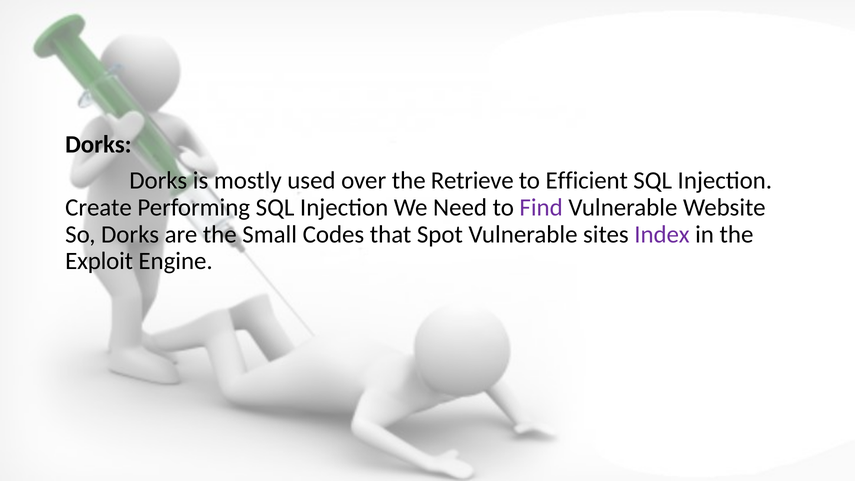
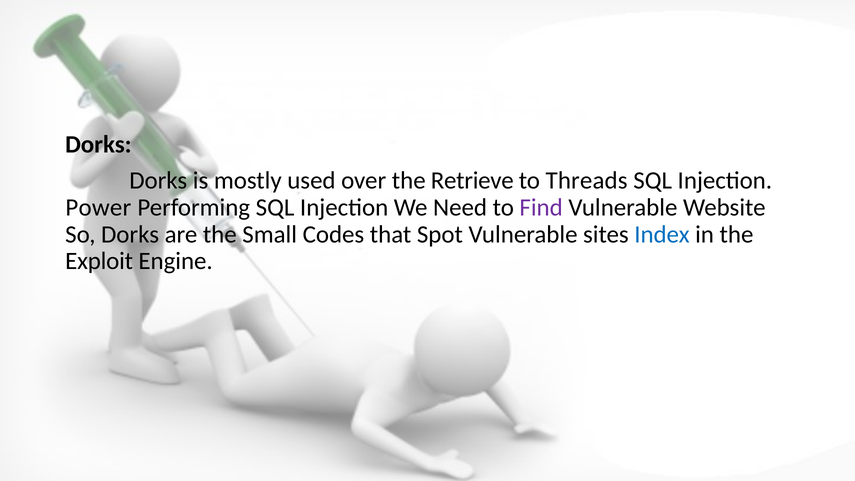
Efficient: Efficient -> Threads
Create: Create -> Power
Index colour: purple -> blue
